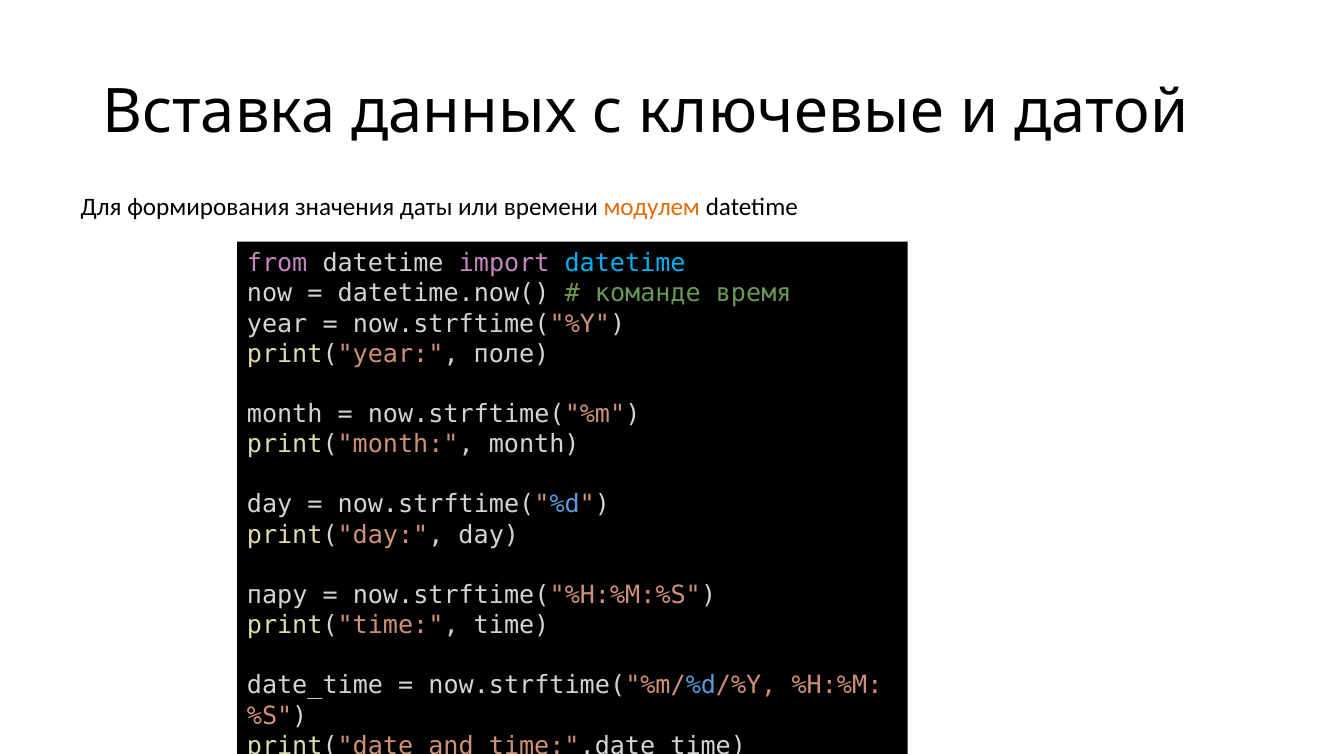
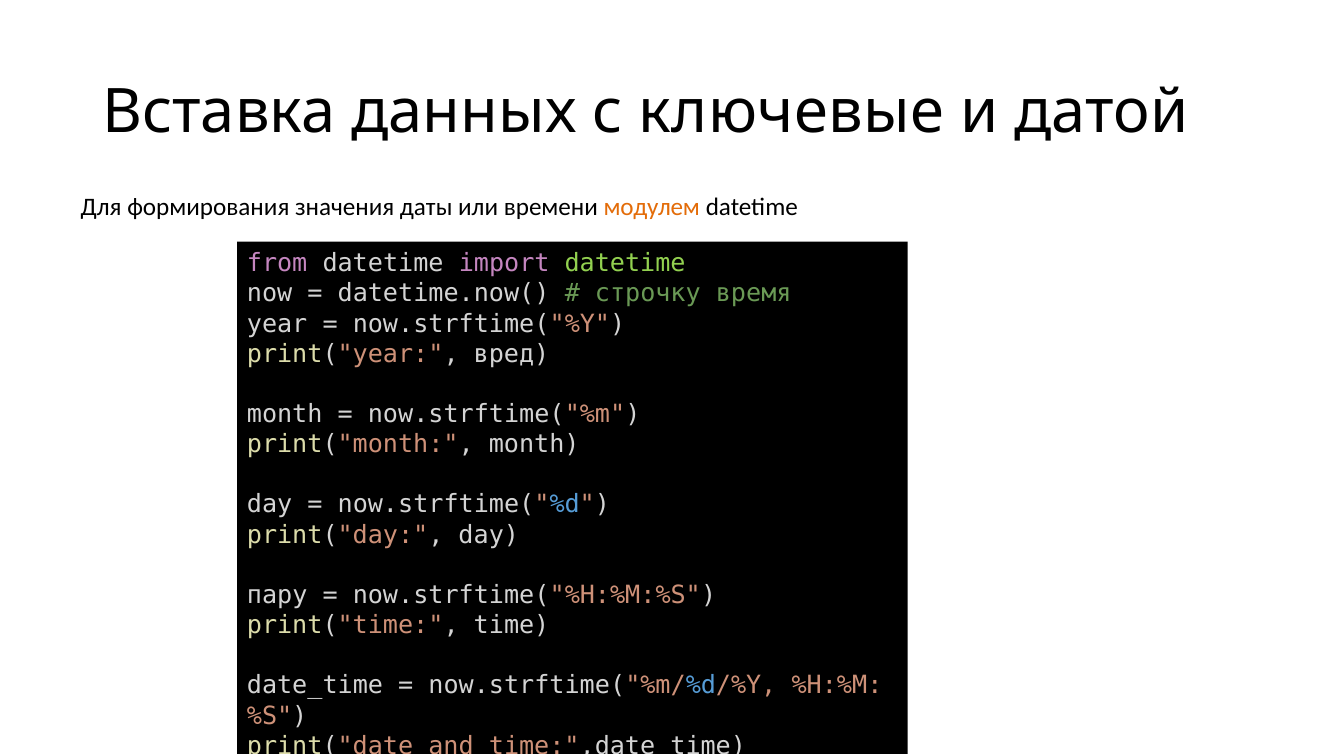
datetime at (625, 264) colour: light blue -> light green
команде: команде -> строчку
поле: поле -> вред
